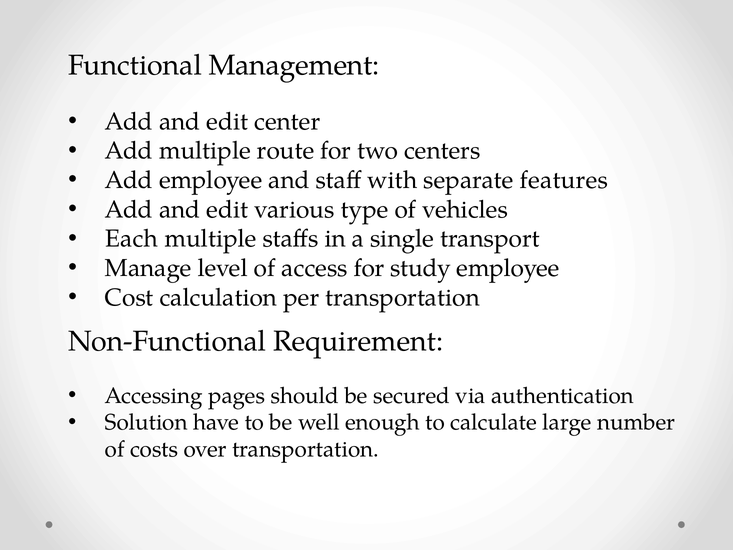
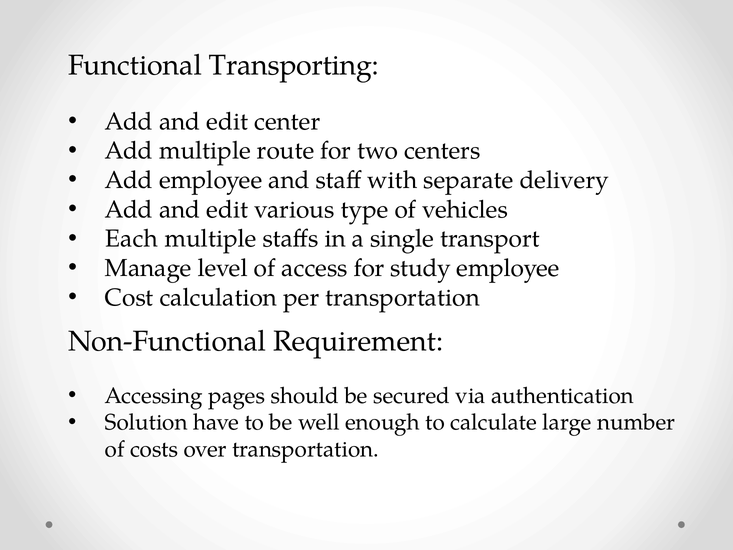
Management: Management -> Transporting
features: features -> delivery
